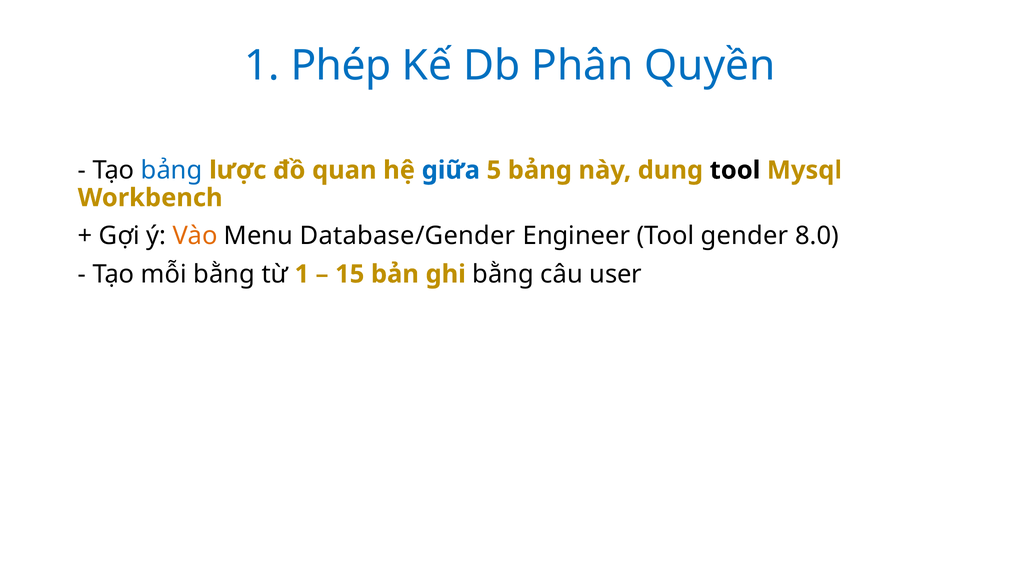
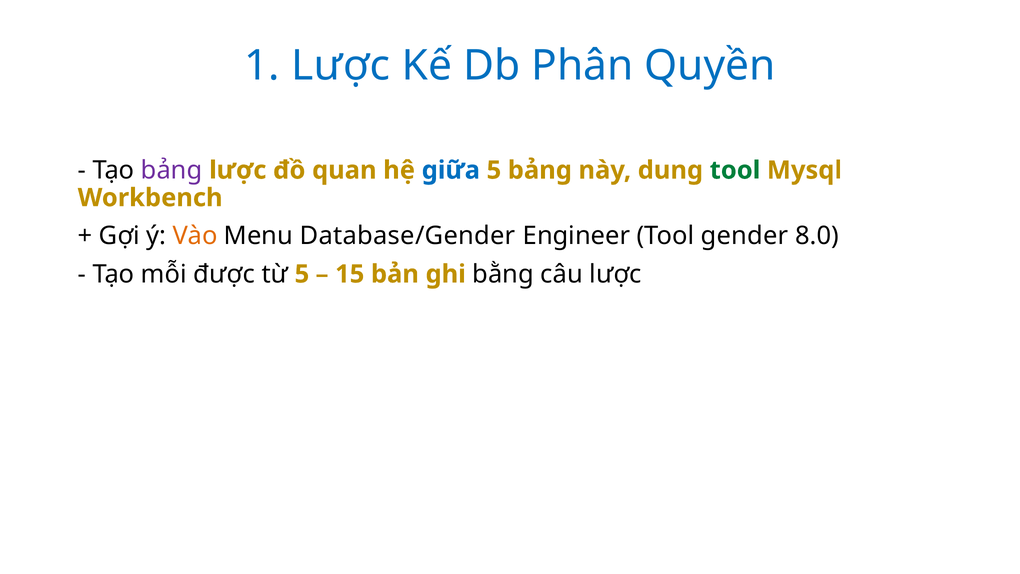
1 Phép: Phép -> Lược
bảng at (172, 170) colour: blue -> purple
tool at (735, 170) colour: black -> green
mỗi bằng: bằng -> được
từ 1: 1 -> 5
câu user: user -> lược
